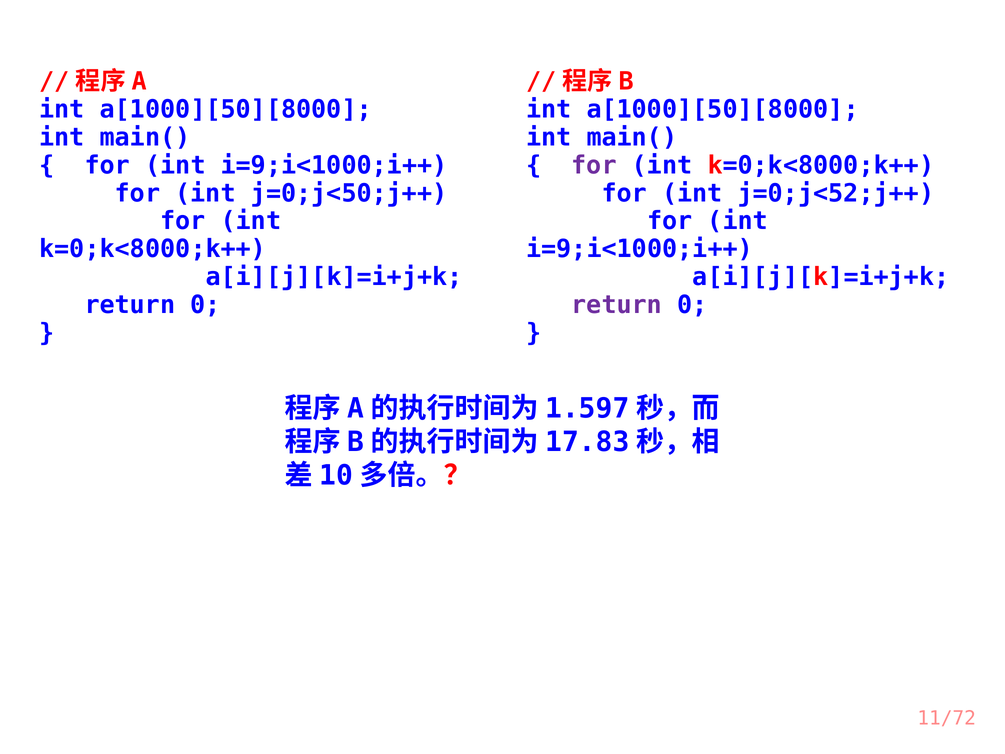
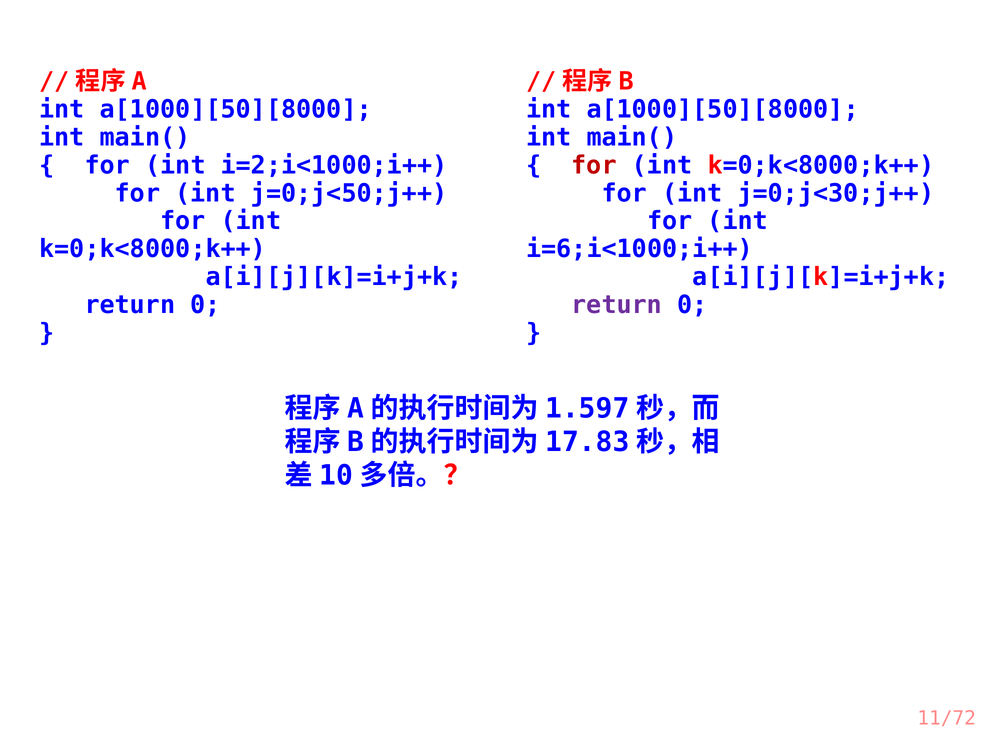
i=9;i<1000;i++ at (334, 165): i=9;i<1000;i++ -> i=2;i<1000;i++
for at (594, 165) colour: purple -> red
j=0;j<52;j++: j=0;j<52;j++ -> j=0;j<30;j++
i=9;i<1000;i++ at (639, 249): i=9;i<1000;i++ -> i=6;i<1000;i++
